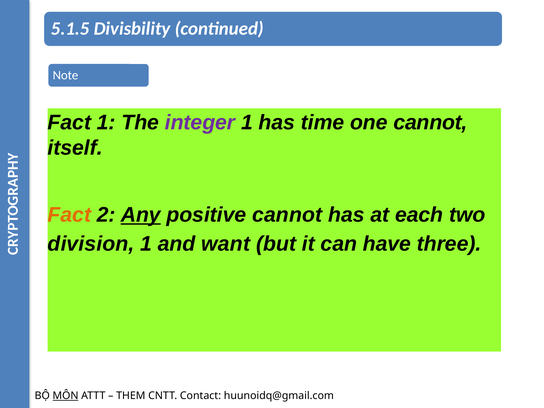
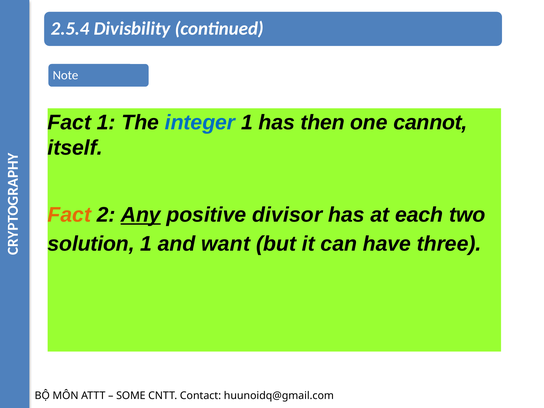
5.1.5: 5.1.5 -> 2.5.4
integer colour: purple -> blue
time: time -> then
positive cannot: cannot -> divisor
division: division -> solution
MÔN underline: present -> none
THEM: THEM -> SOME
